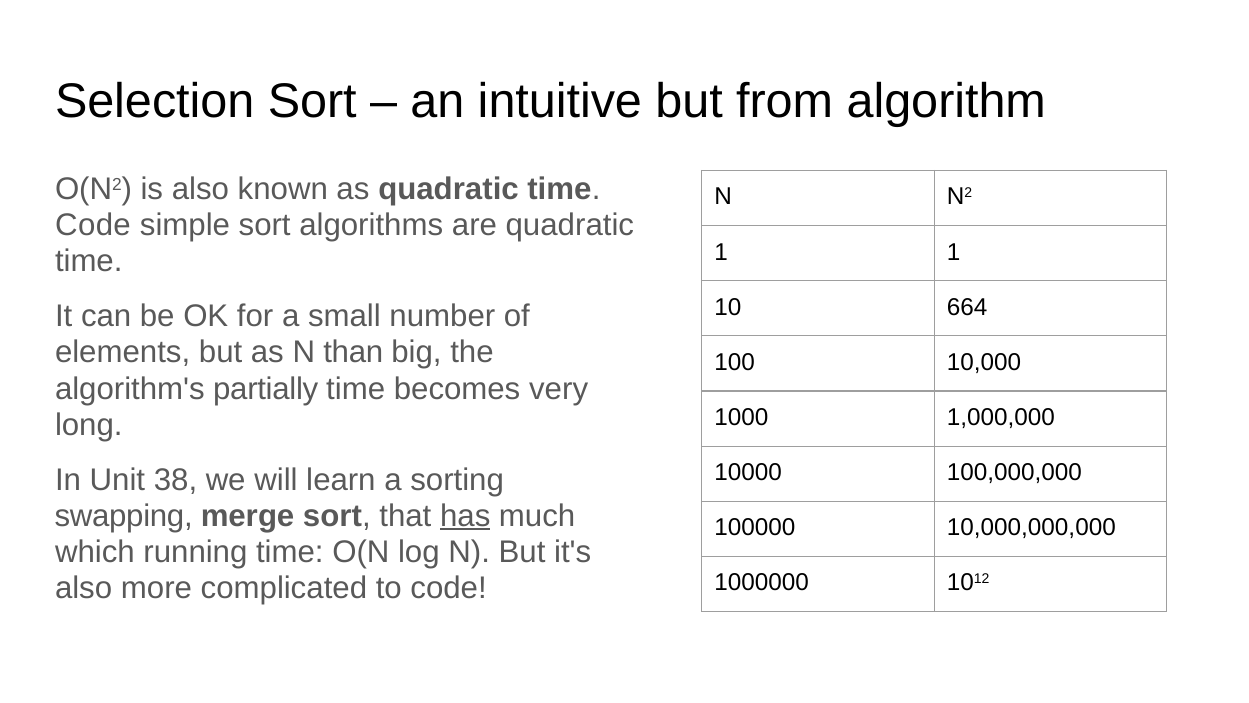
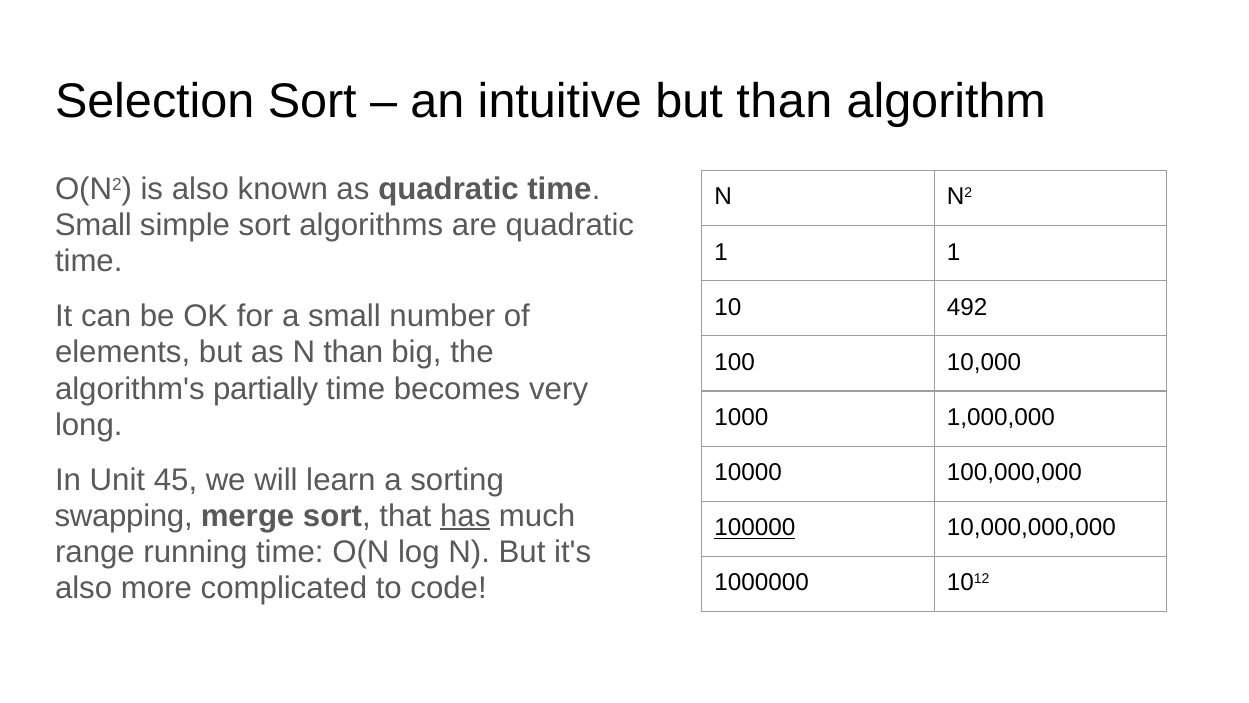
but from: from -> than
Code at (93, 225): Code -> Small
664: 664 -> 492
38: 38 -> 45
100000 underline: none -> present
which: which -> range
